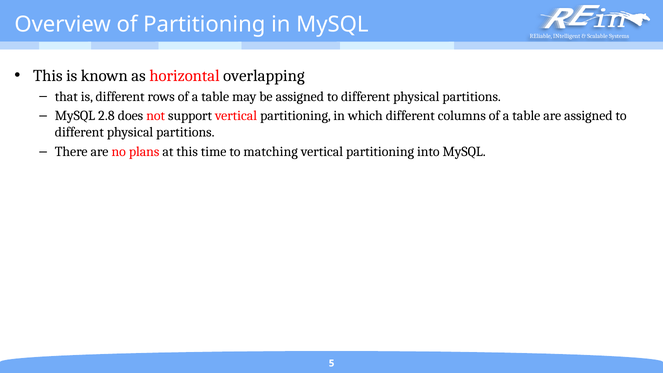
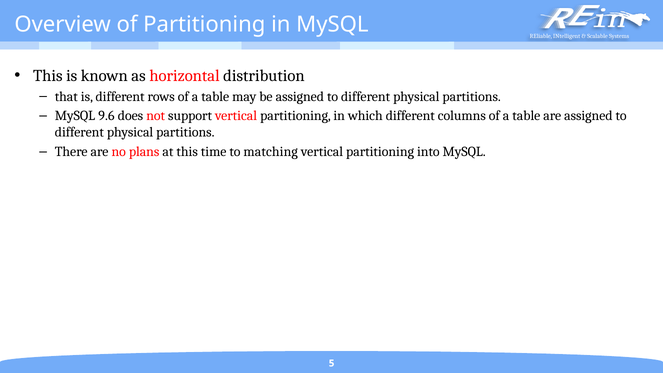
overlapping: overlapping -> distribution
2.8: 2.8 -> 9.6
